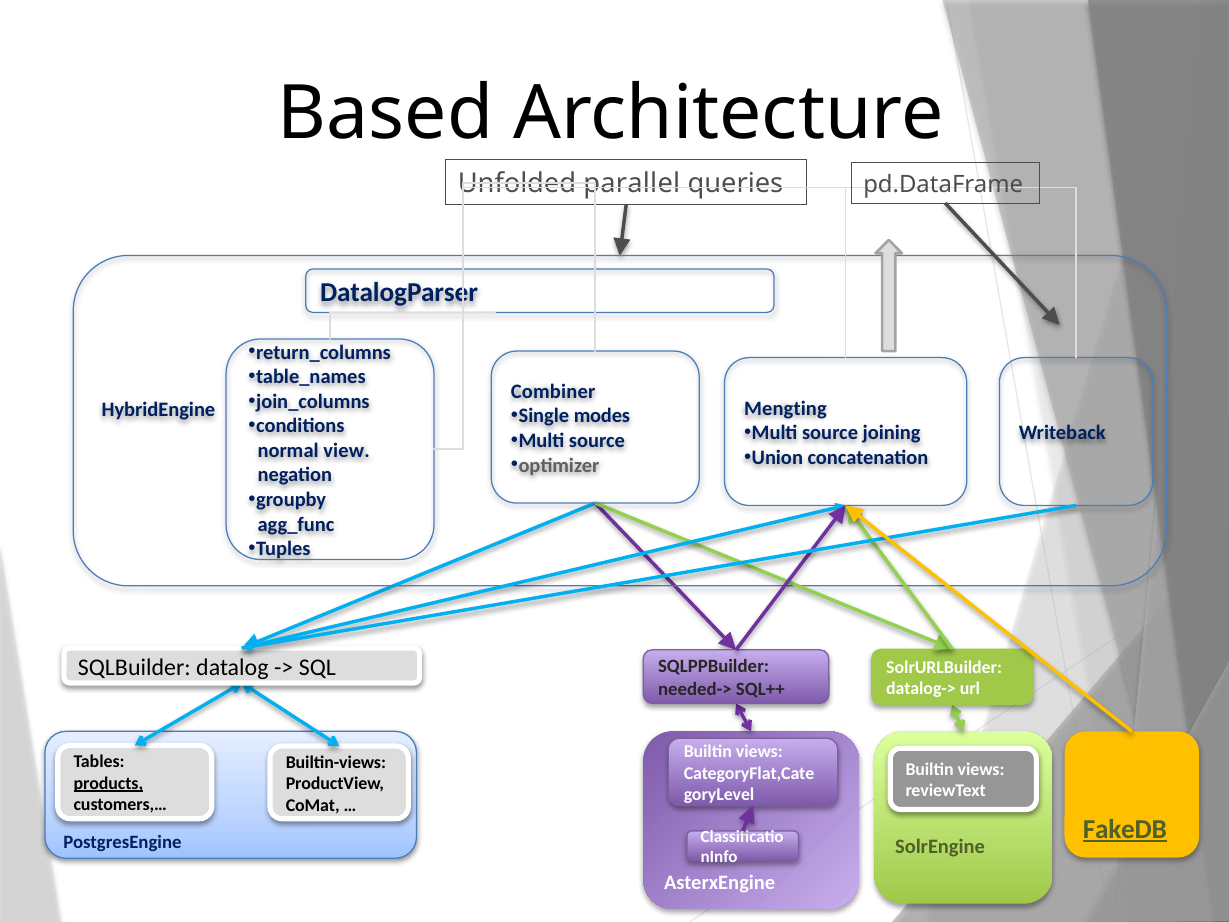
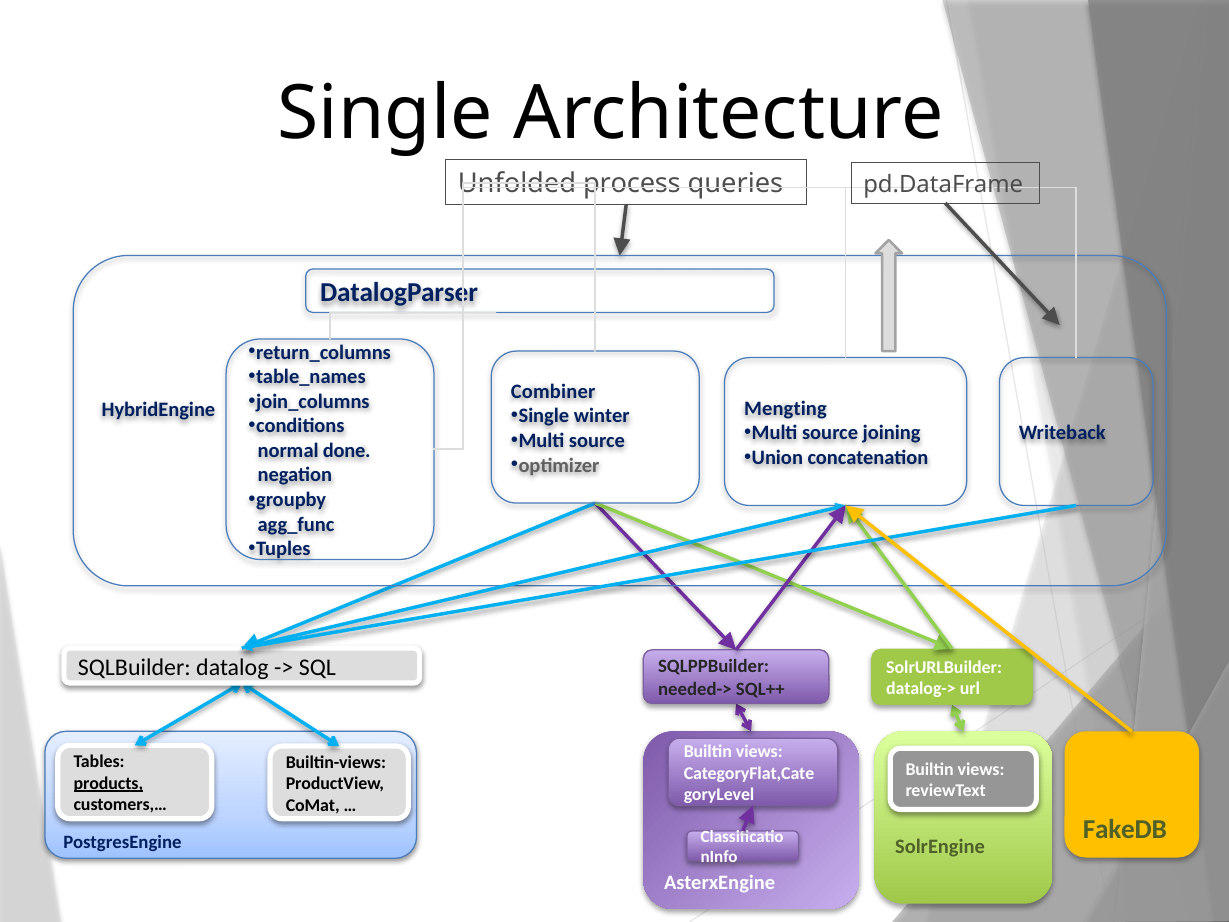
Based at (385, 113): Based -> Single
parallel: parallel -> process
modes: modes -> winter
view: view -> done
FakeDB underline: present -> none
